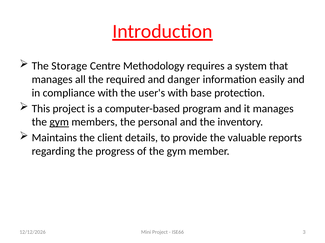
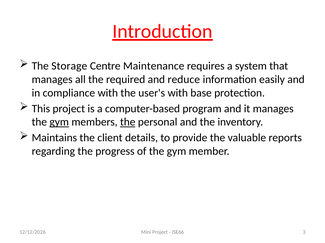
Methodology: Methodology -> Maintenance
danger: danger -> reduce
the at (128, 122) underline: none -> present
